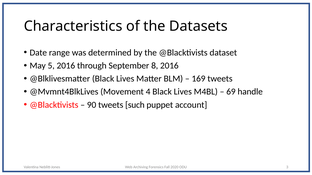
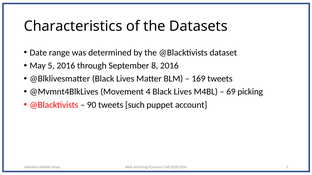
handle: handle -> picking
